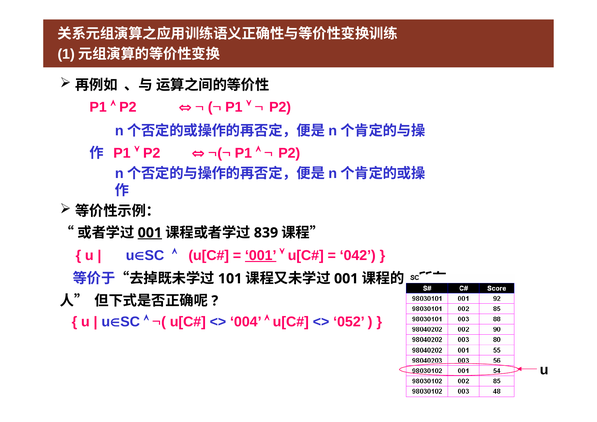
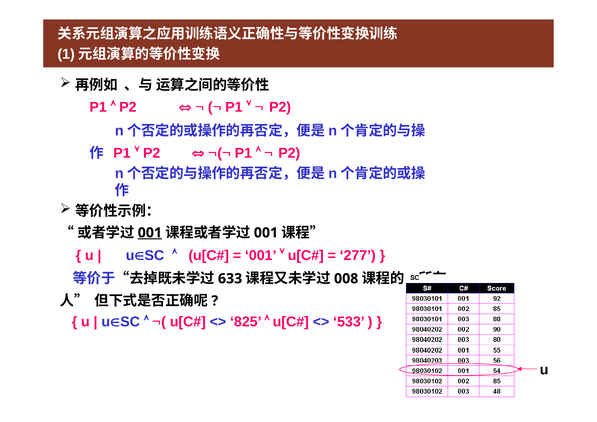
839 at (266, 233): 839 -> 001
001 at (261, 255) underline: present -> none
042: 042 -> 277
101: 101 -> 633
001 at (346, 279): 001 -> 008
004: 004 -> 825
052: 052 -> 533
